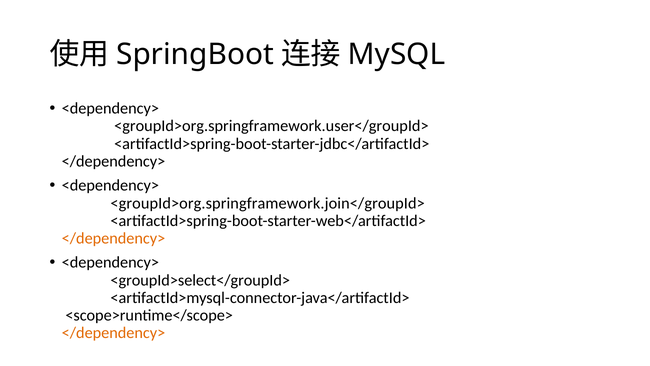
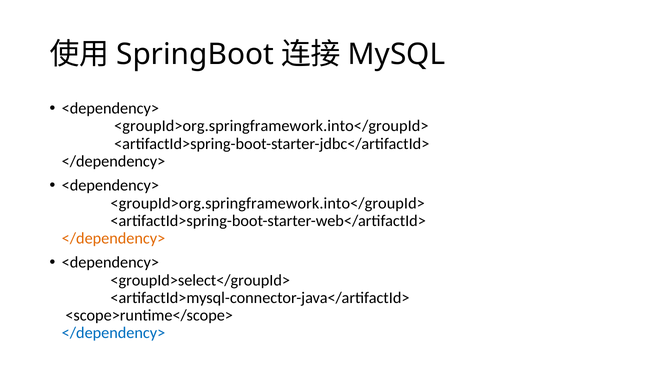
<groupId>org.springframework.user</groupId> at (271, 126): <groupId>org.springframework.user</groupId> -> <groupId>org.springframework.into</groupId>
<groupId>org.springframework.join</groupId> at (268, 203): <groupId>org.springframework.join</groupId> -> <groupId>org.springframework.into</groupId>
</dependency> at (114, 333) colour: orange -> blue
